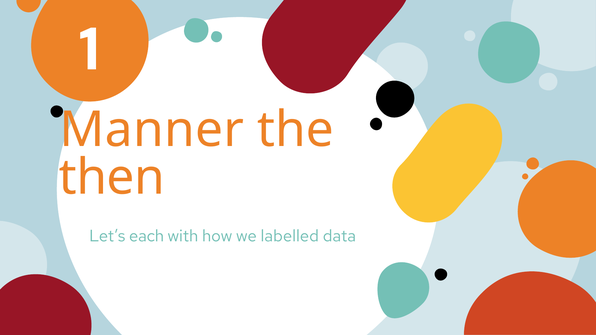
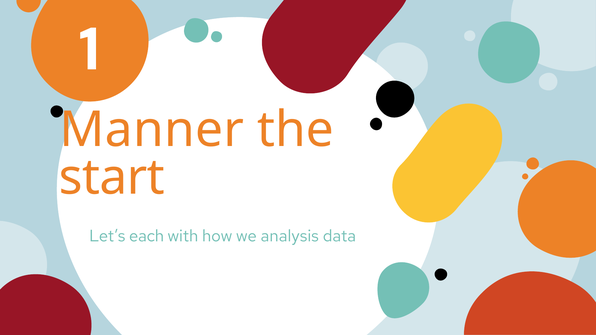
then: then -> start
labelled: labelled -> analysis
